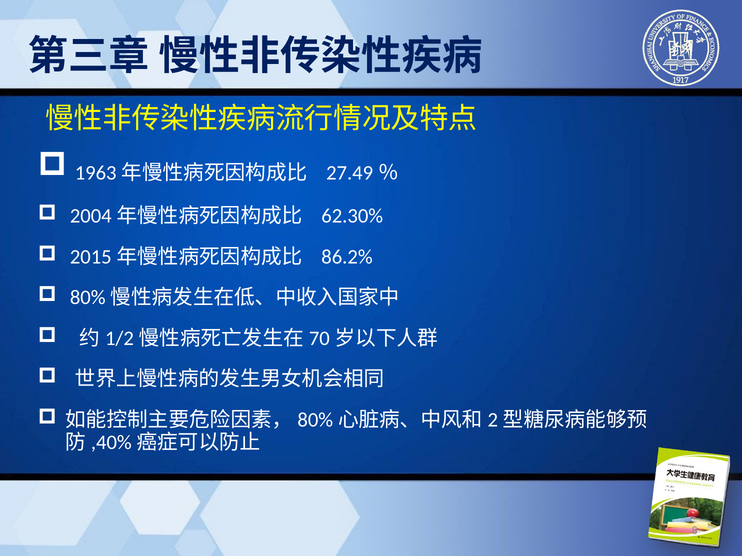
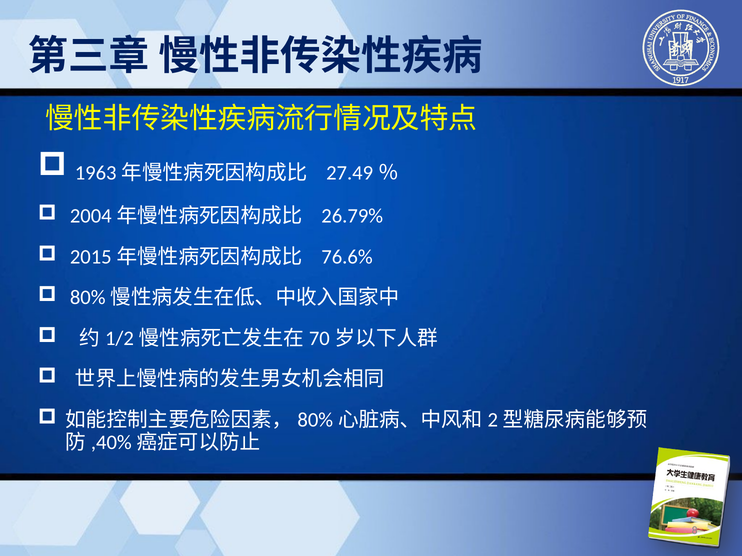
62.30%: 62.30% -> 26.79%
86.2%: 86.2% -> 76.6%
